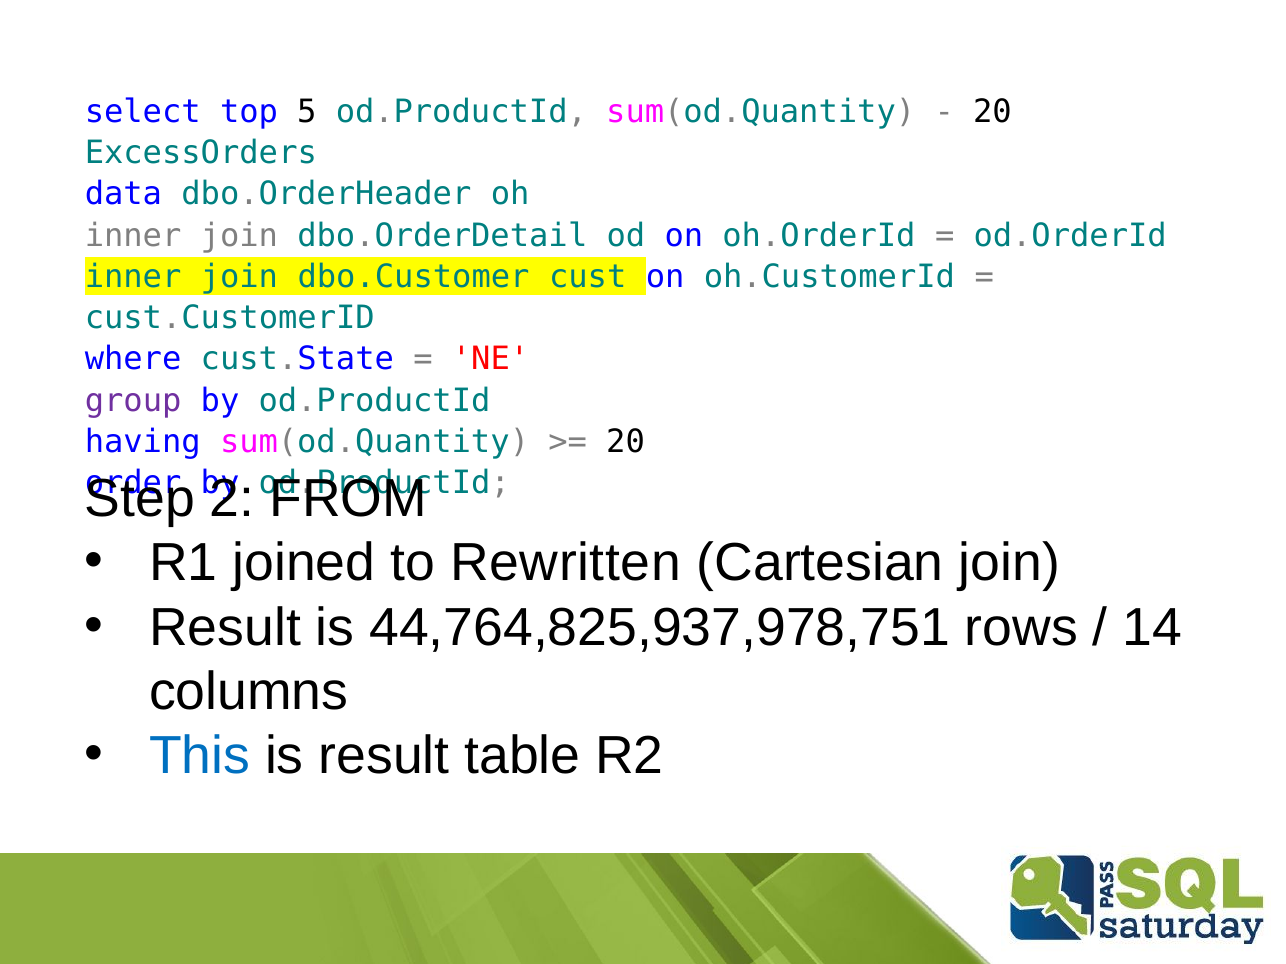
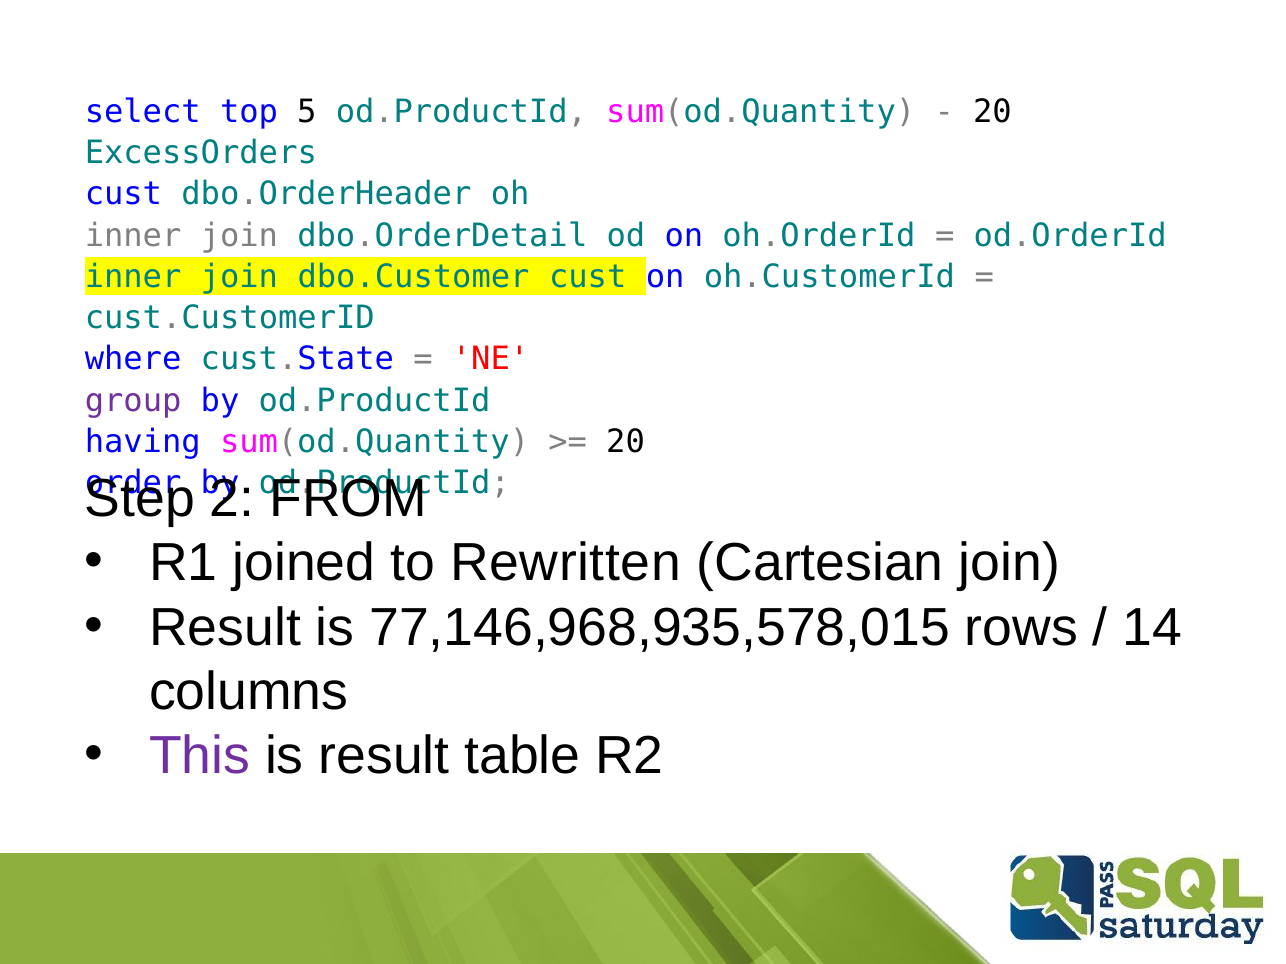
data at (123, 194): data -> cust
44,764,825,937,978,751: 44,764,825,937,978,751 -> 77,146,968,935,578,015
This colour: blue -> purple
